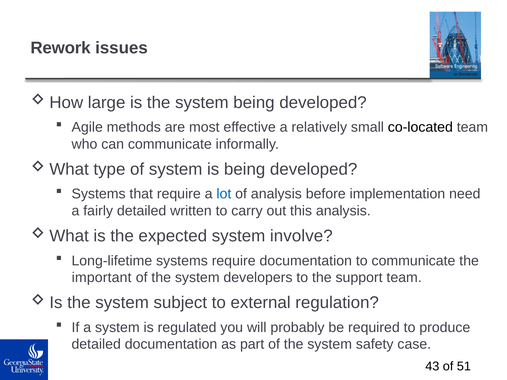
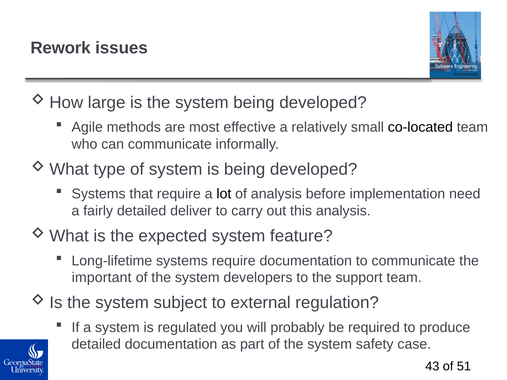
lot colour: blue -> black
written: written -> deliver
involve: involve -> feature
